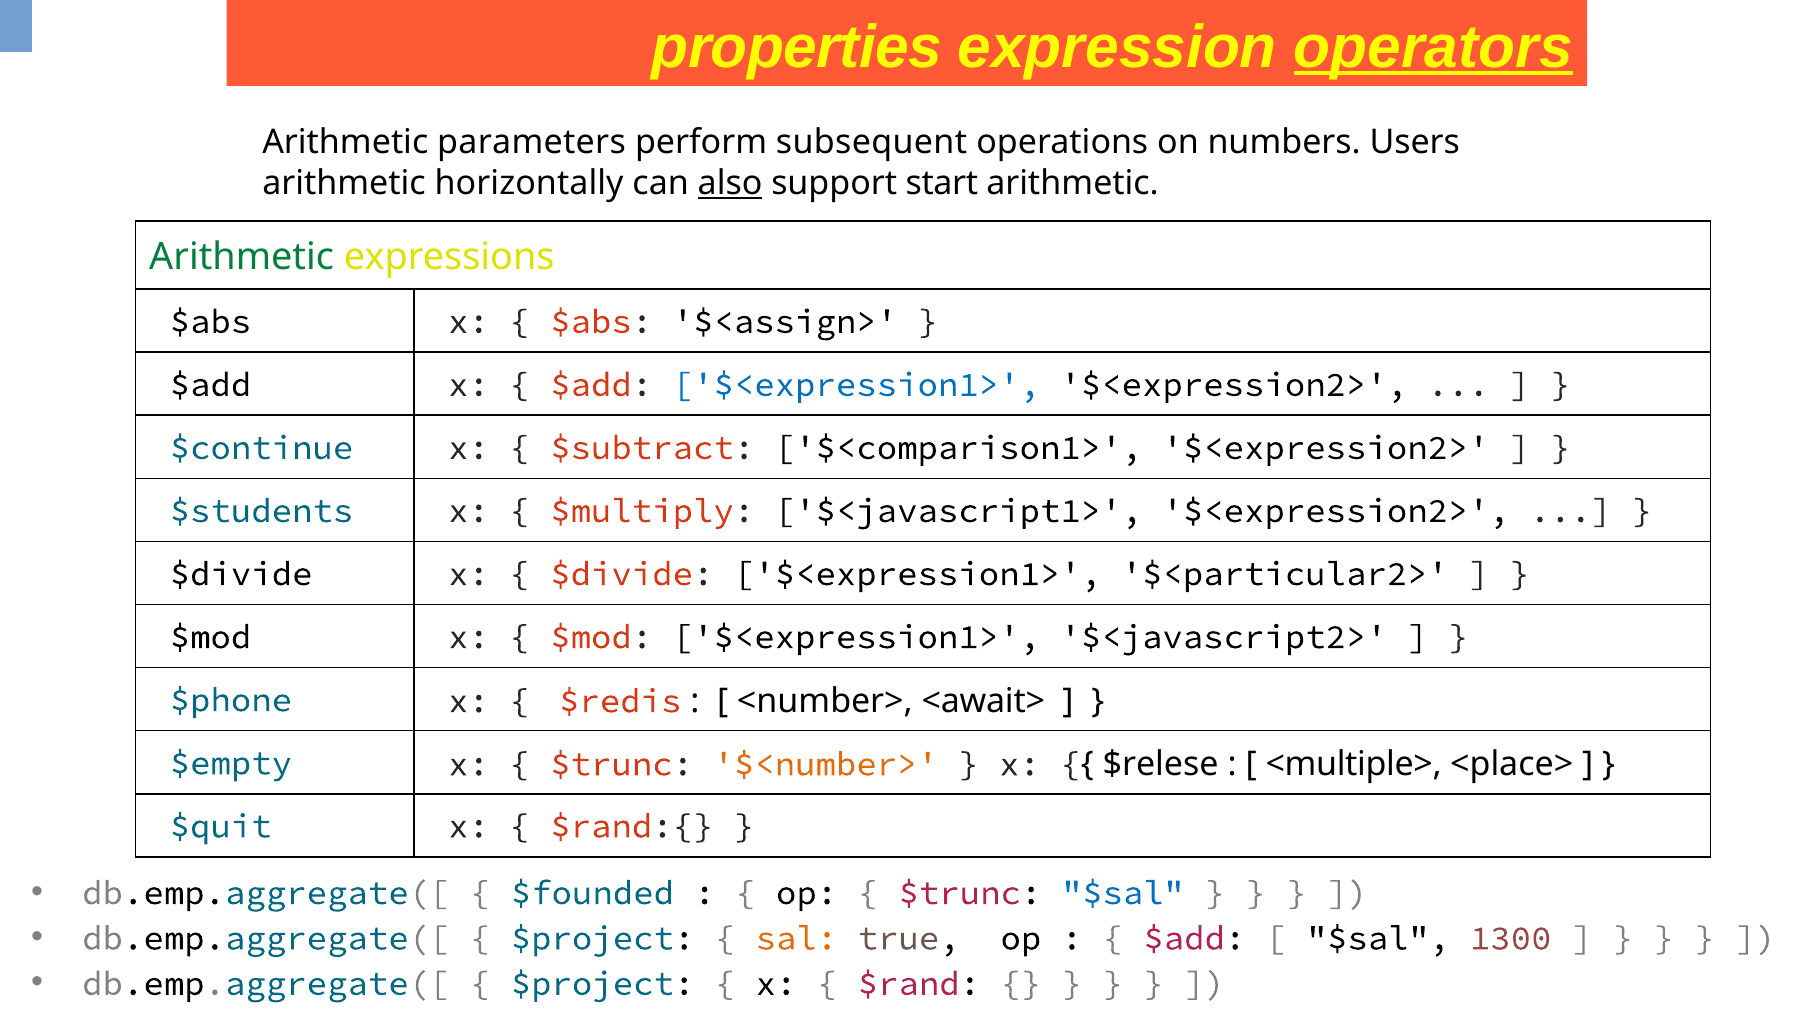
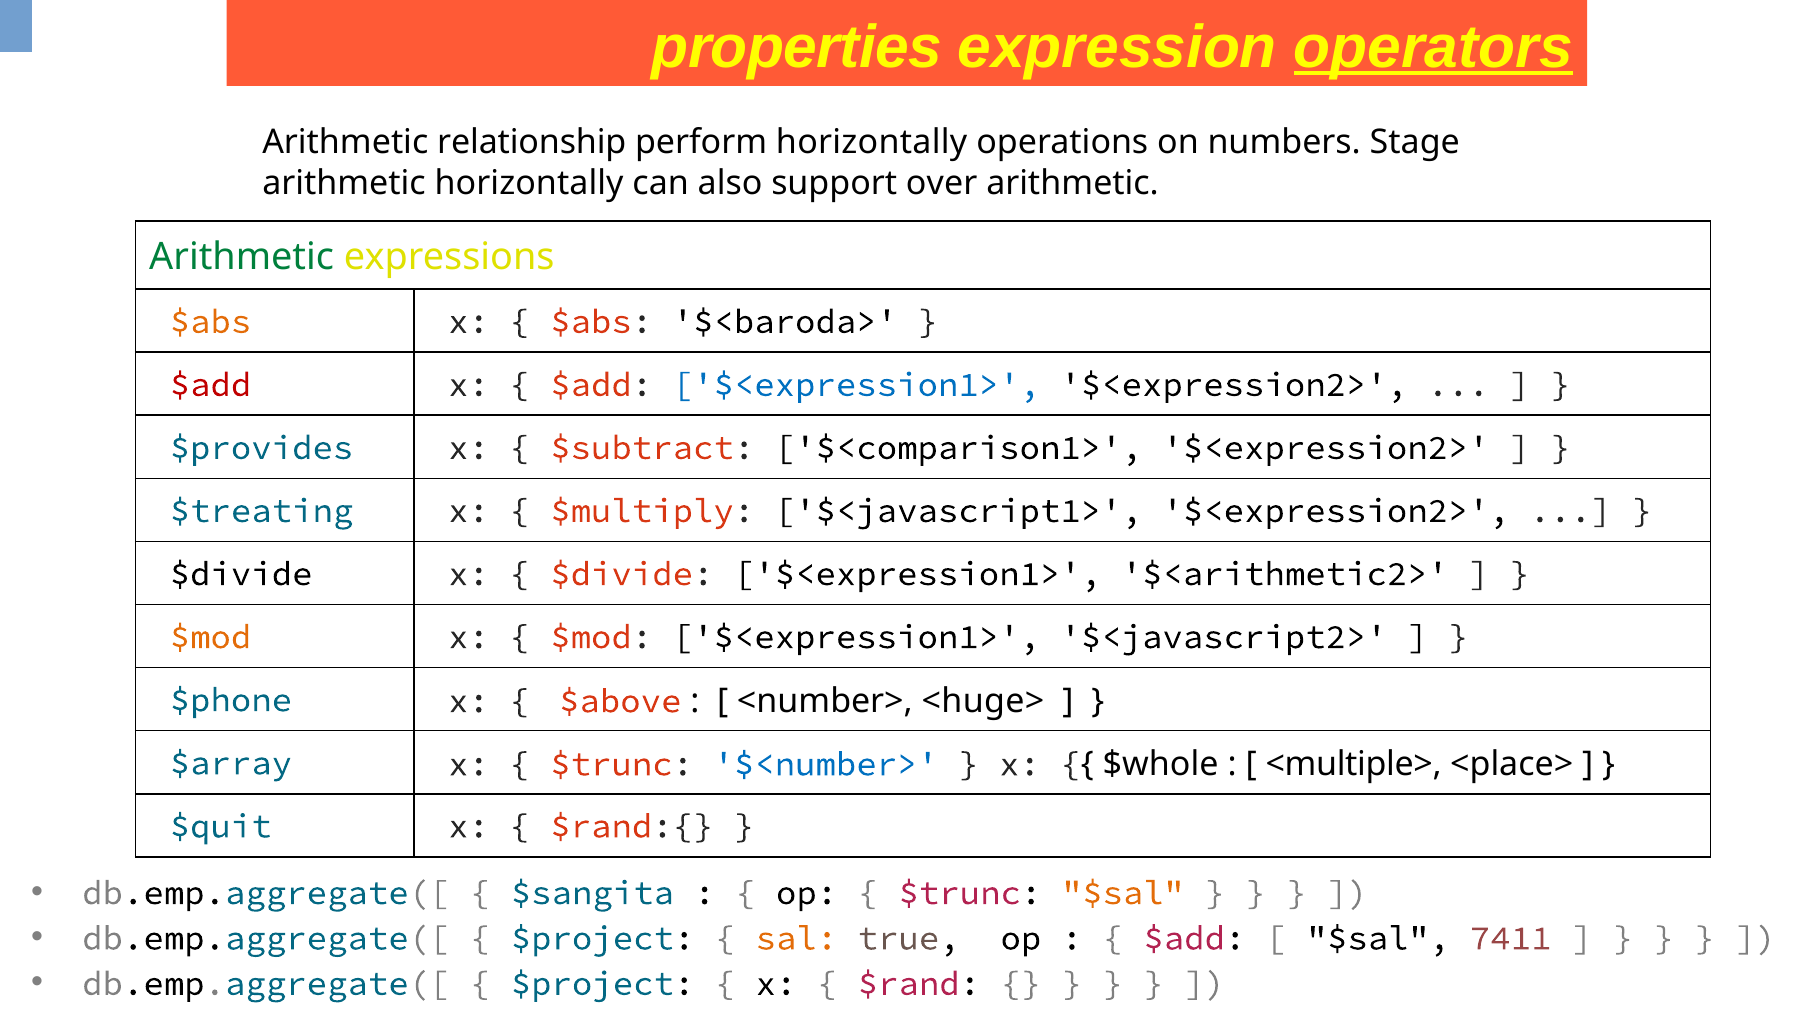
parameters: parameters -> relationship
perform subsequent: subsequent -> horizontally
Users: Users -> Stage
also underline: present -> none
start: start -> over
$abs at (210, 322) colour: black -> orange
$<assign>: $<assign> -> $<baroda>
$add at (210, 385) colour: black -> red
$continue: $continue -> $provides
$students: $students -> $treating
$<particular2>: $<particular2> -> $<arithmetic2>
$mod at (210, 637) colour: black -> orange
$redis: $redis -> $above
<await>: <await> -> <huge>
$empty: $empty -> $array
$<number> colour: orange -> blue
$relese: $relese -> $whole
$founded: $founded -> $sangita
$sal at (1123, 893) colour: blue -> orange
1300: 1300 -> 7411
